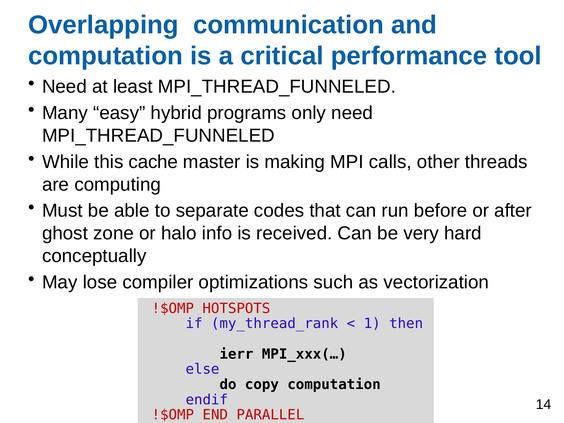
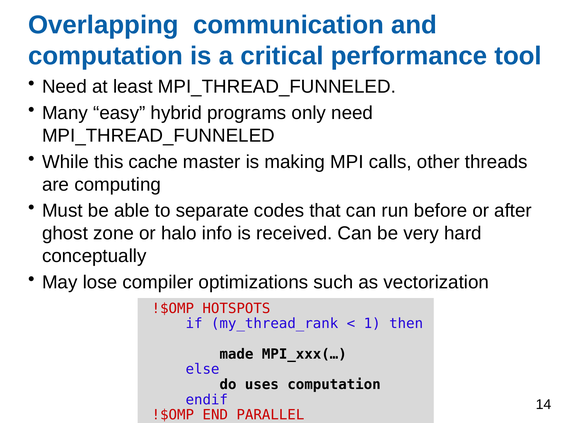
ierr: ierr -> made
copy: copy -> uses
